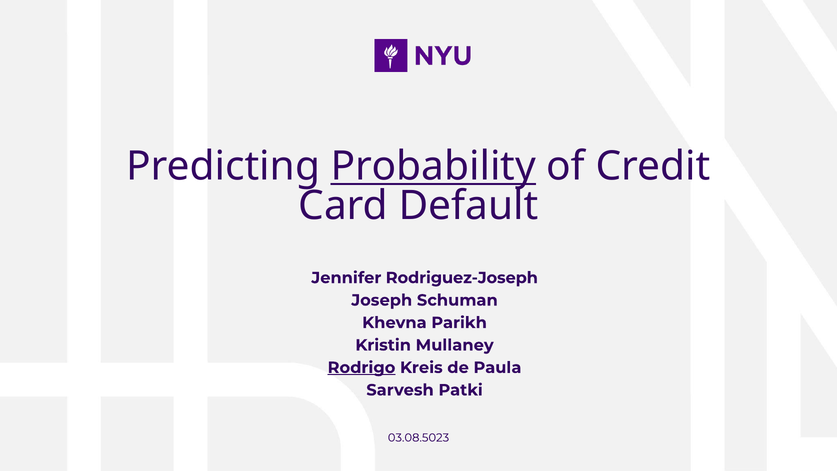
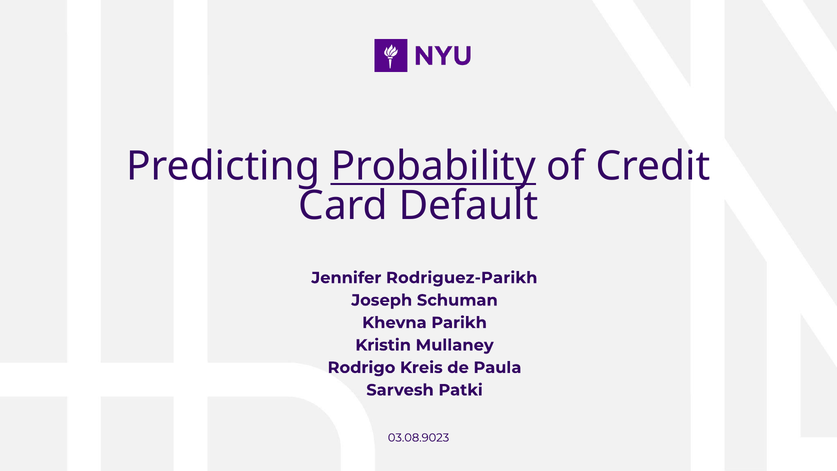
Rodriguez-Joseph: Rodriguez-Joseph -> Rodriguez-Parikh
Rodrigo underline: present -> none
03.08.5023: 03.08.5023 -> 03.08.9023
